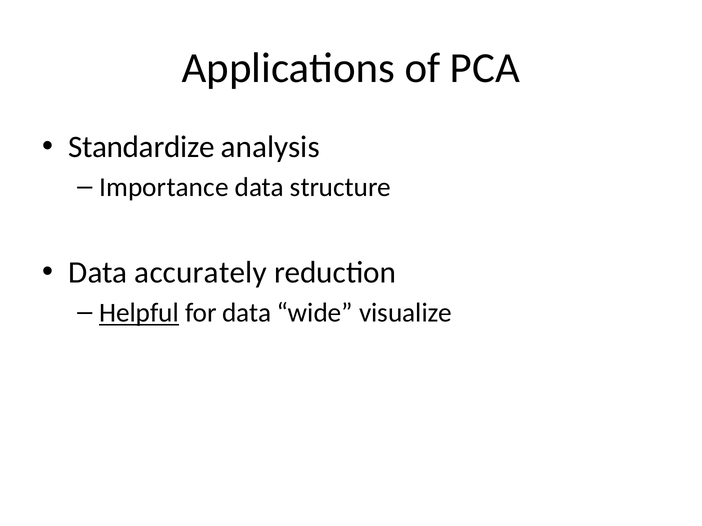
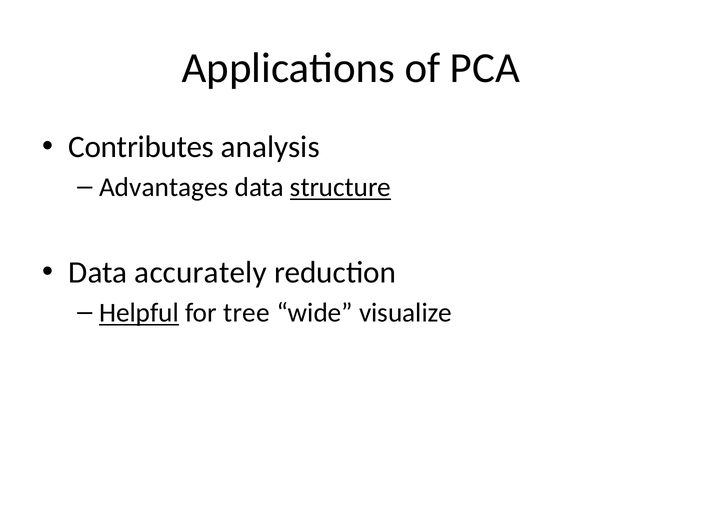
Standardize: Standardize -> Contributes
Importance: Importance -> Advantages
structure underline: none -> present
for data: data -> tree
